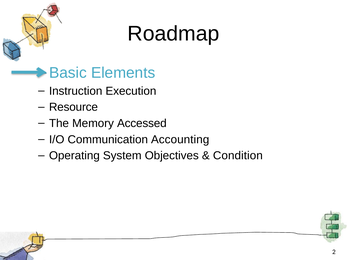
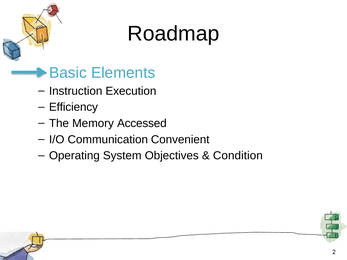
Resource: Resource -> Efficiency
Accounting: Accounting -> Convenient
